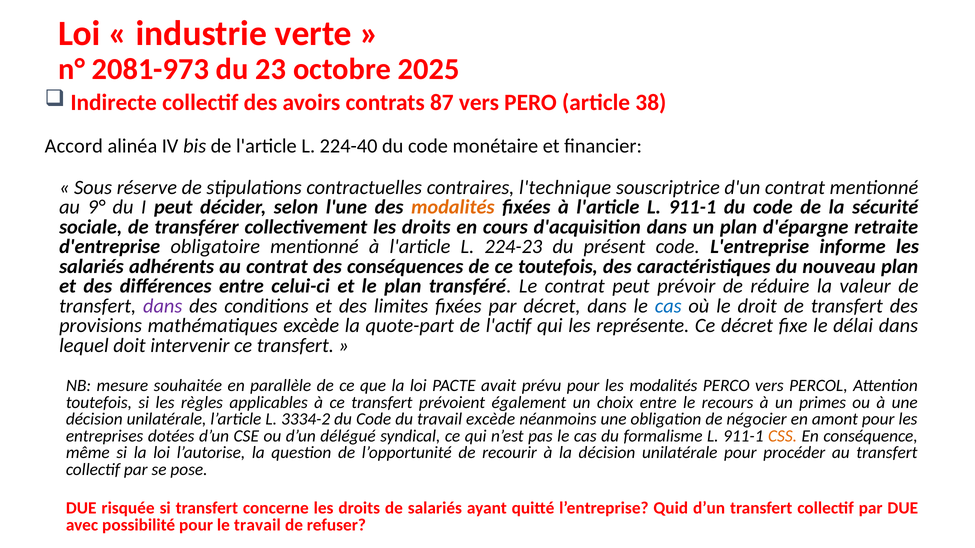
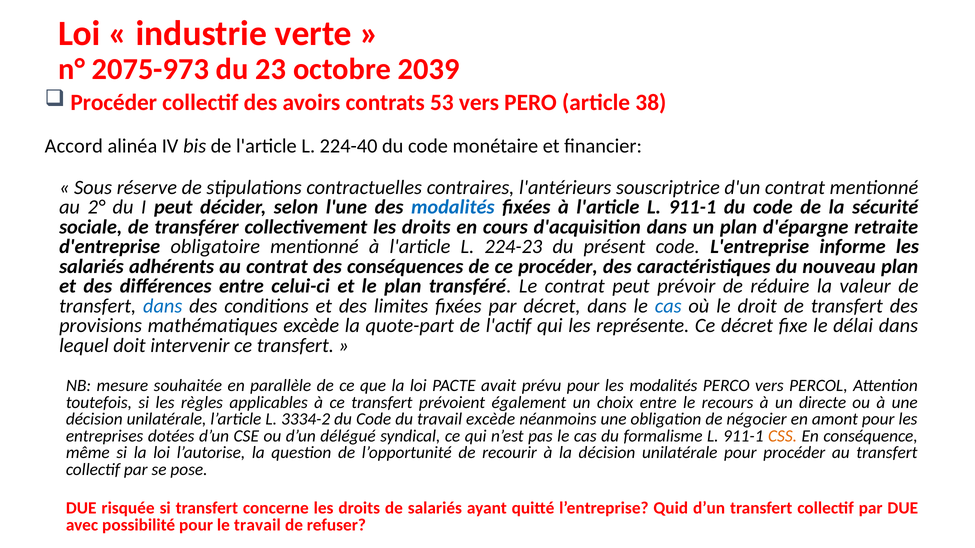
2081-973: 2081-973 -> 2075-973
2025: 2025 -> 2039
Indirecte at (114, 103): Indirecte -> Procéder
87: 87 -> 53
l'technique: l'technique -> l'antérieurs
9°: 9° -> 2°
modalités at (453, 207) colour: orange -> blue
ce toutefois: toutefois -> procéder
dans at (163, 306) colour: purple -> blue
primes: primes -> directe
